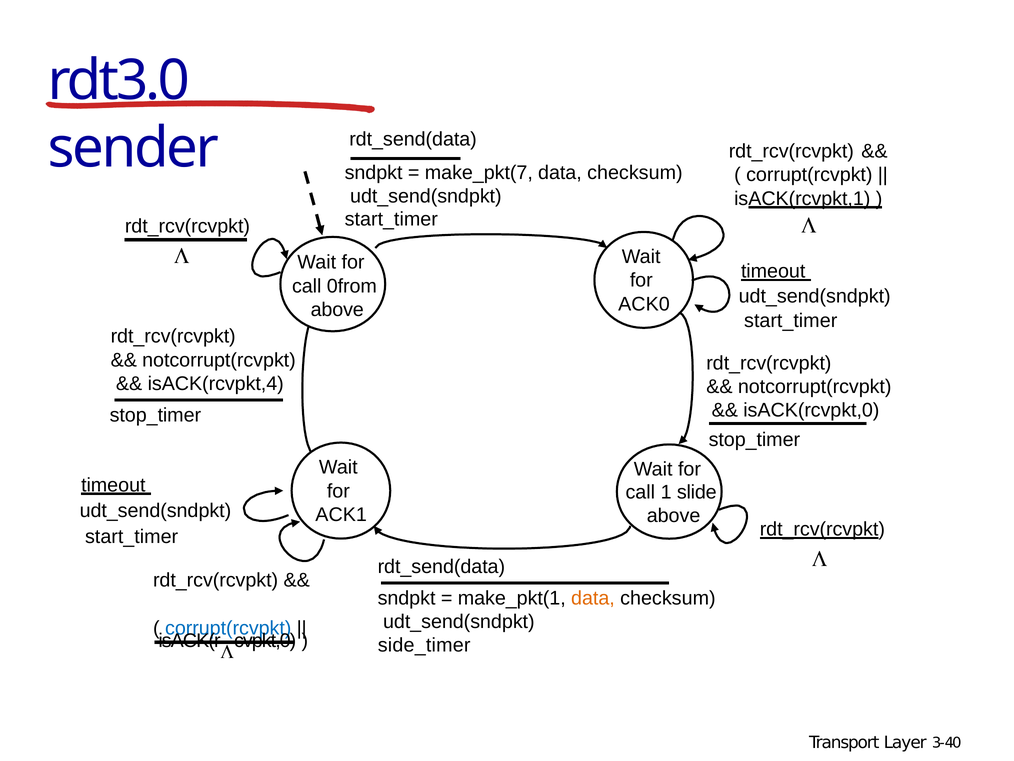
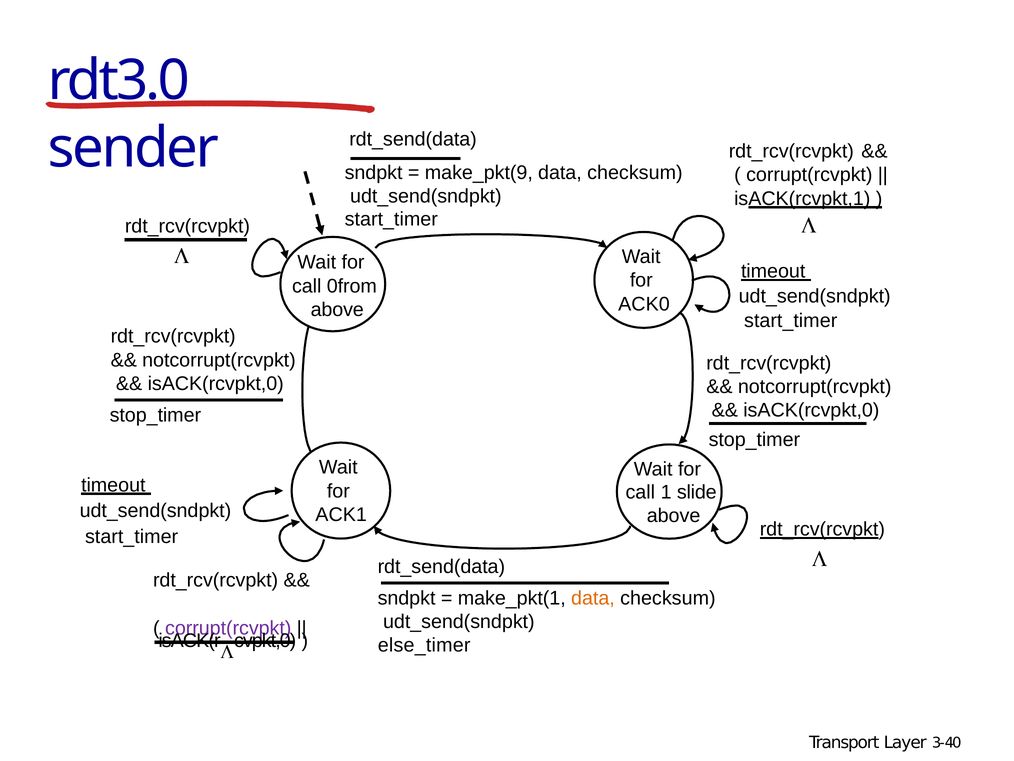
make_pkt(7: make_pkt(7 -> make_pkt(9
isACK(rcvpkt,4 at (216, 383): isACK(rcvpkt,4 -> isACK(rcvpkt,0
corrupt(rcvpkt at (228, 628) colour: blue -> purple
side_timer: side_timer -> else_timer
